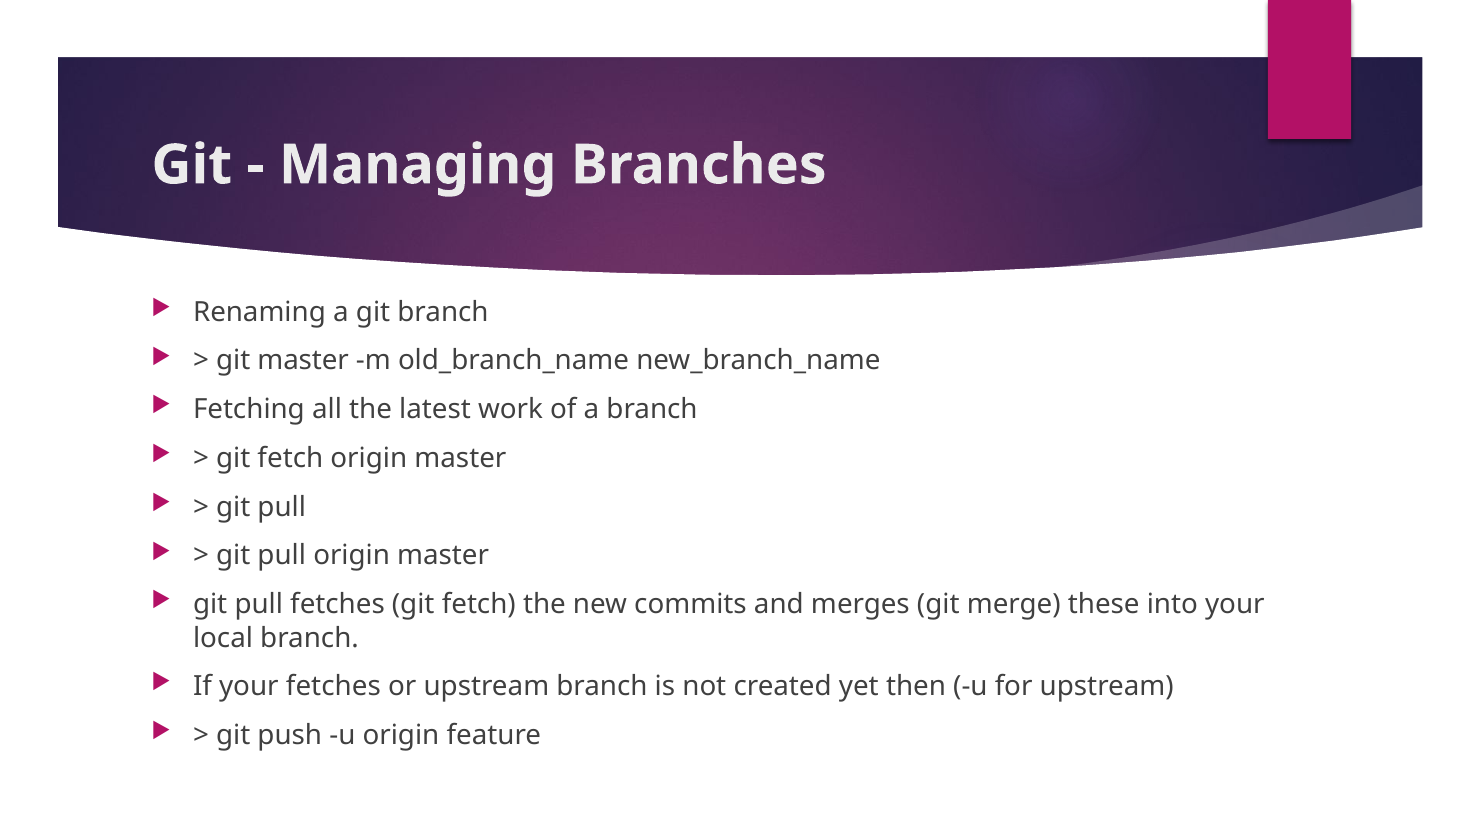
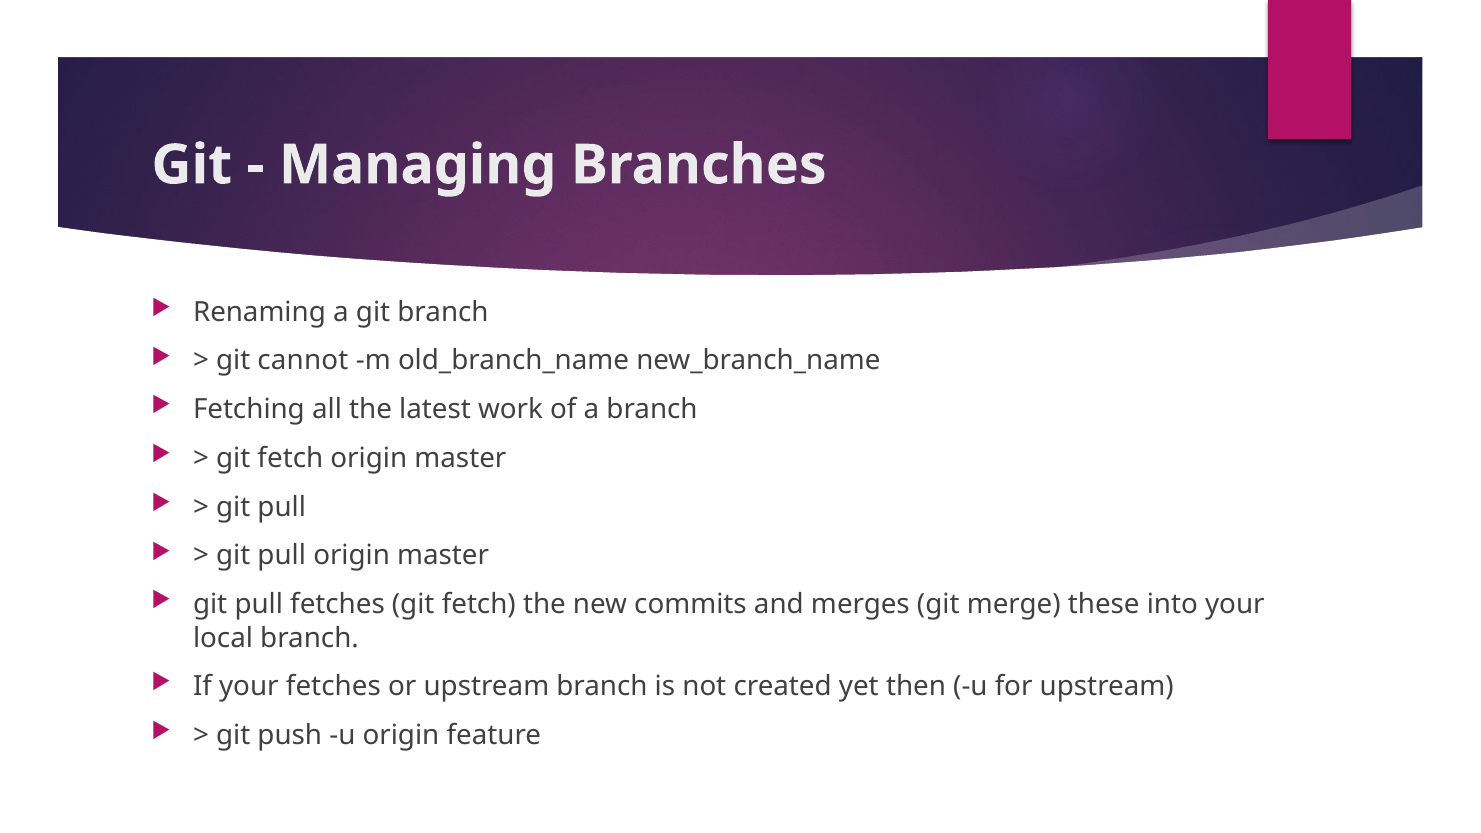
git master: master -> cannot
